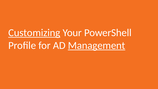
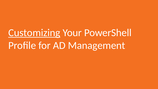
Management underline: present -> none
